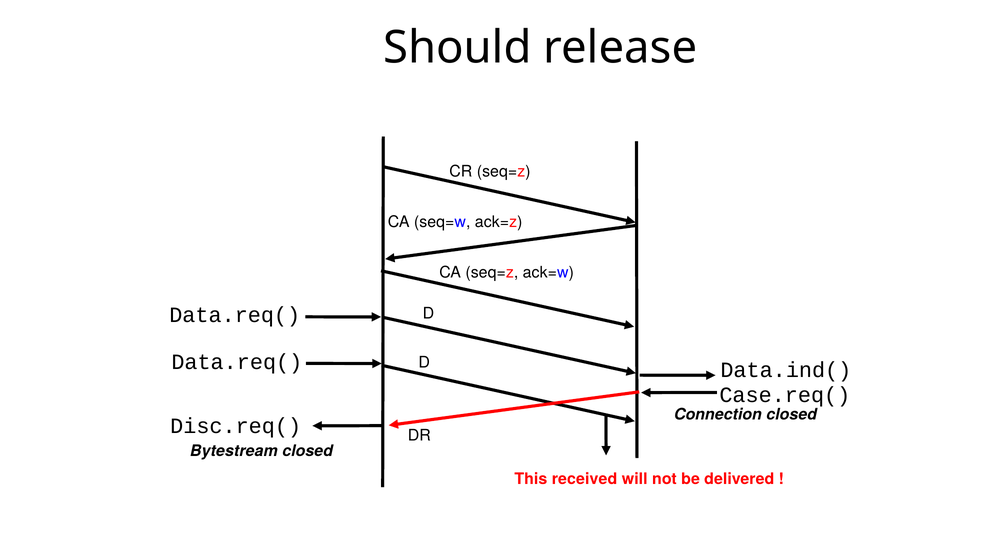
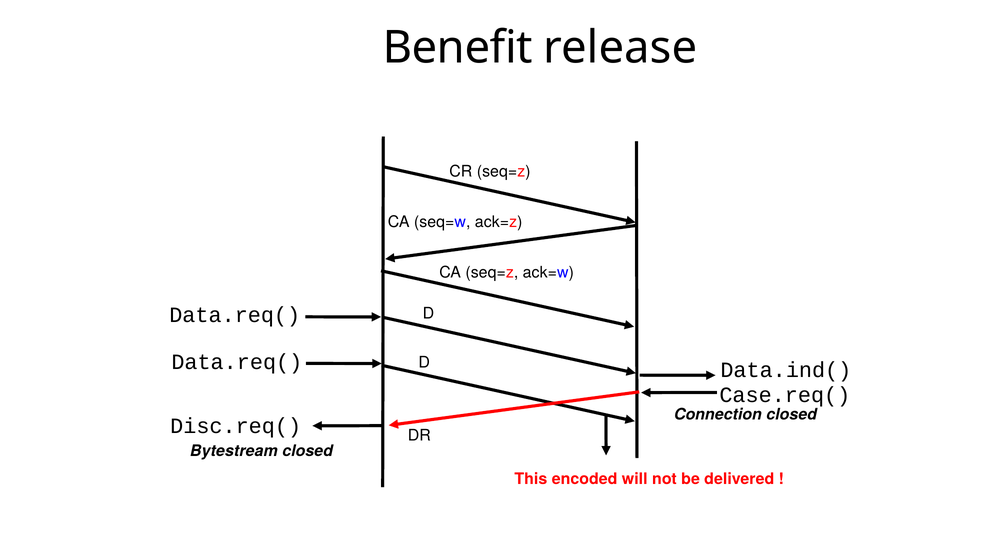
Should: Should -> Benefit
received: received -> encoded
